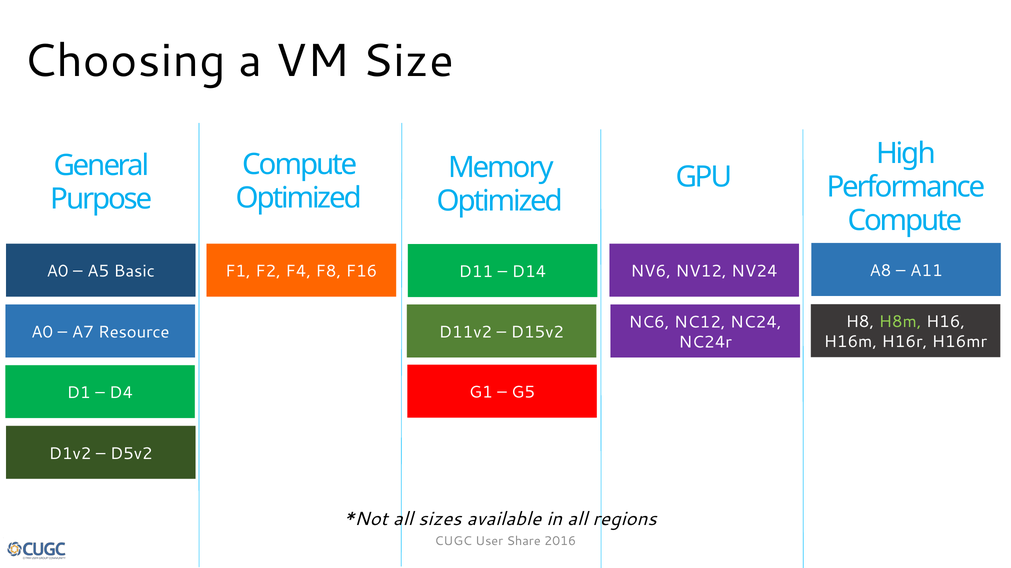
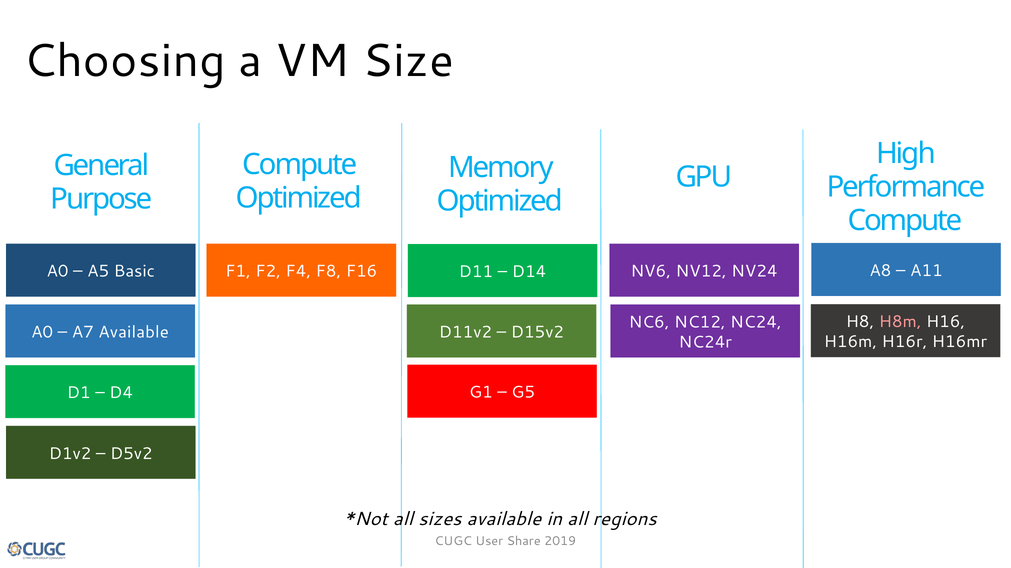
H8m colour: light green -> pink
A7 Resource: Resource -> Available
2016: 2016 -> 2019
